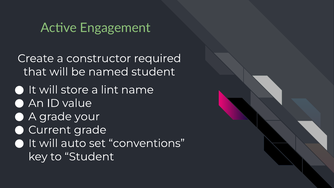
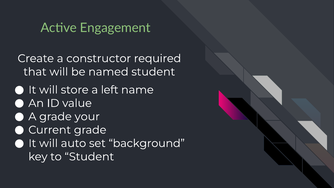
lint: lint -> left
conventions: conventions -> background
